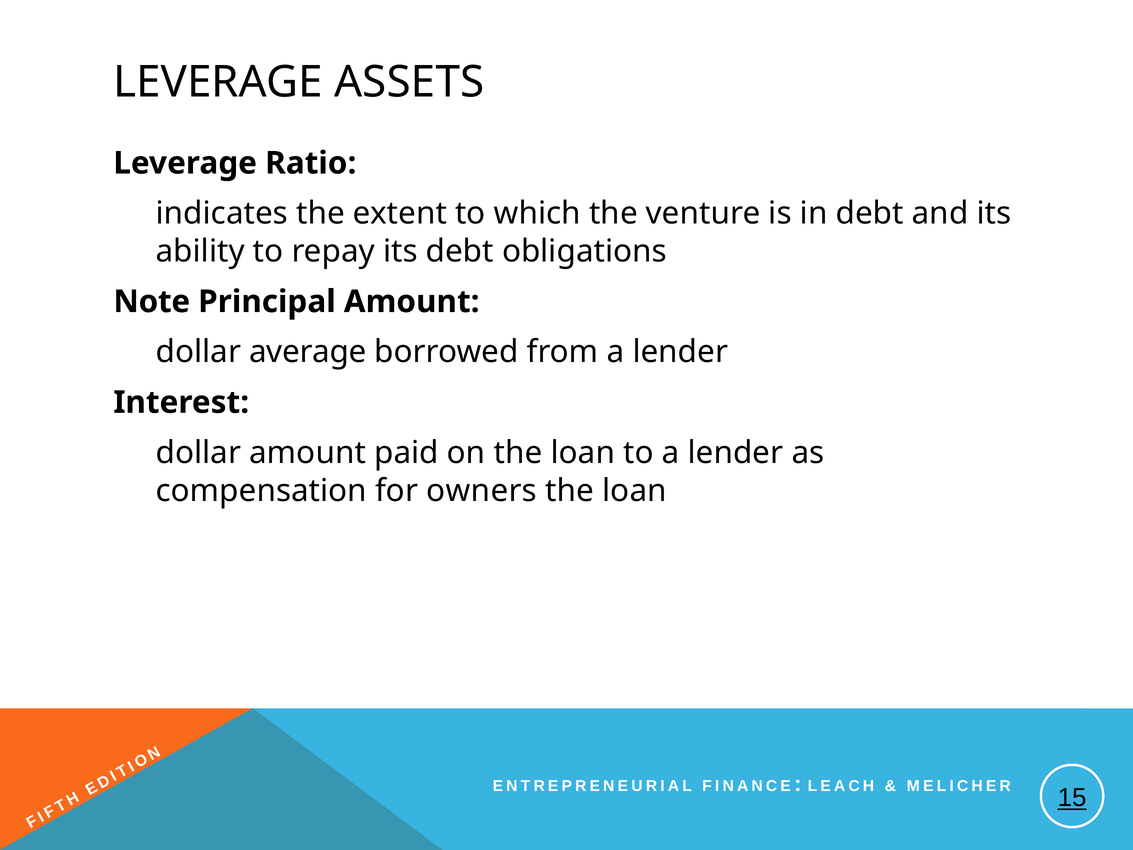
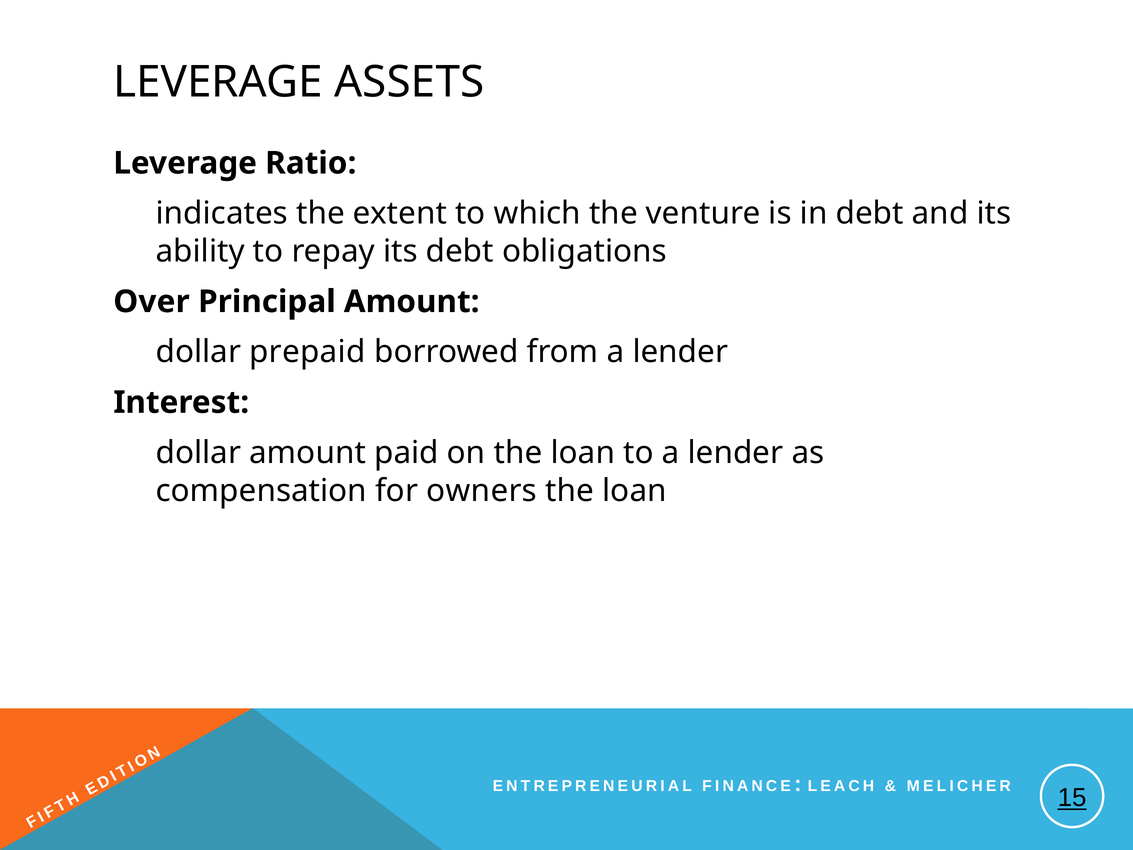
Note: Note -> Over
average: average -> prepaid
